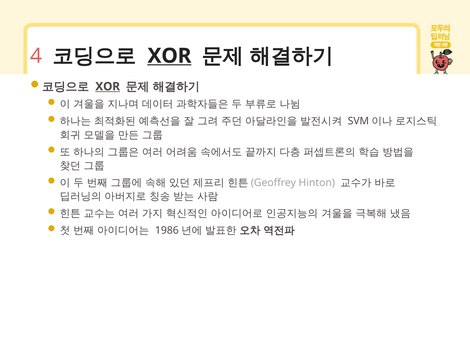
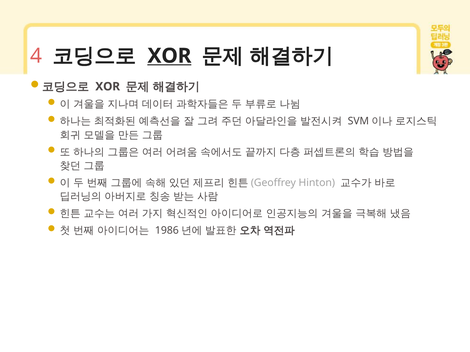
XOR at (108, 87) underline: present -> none
